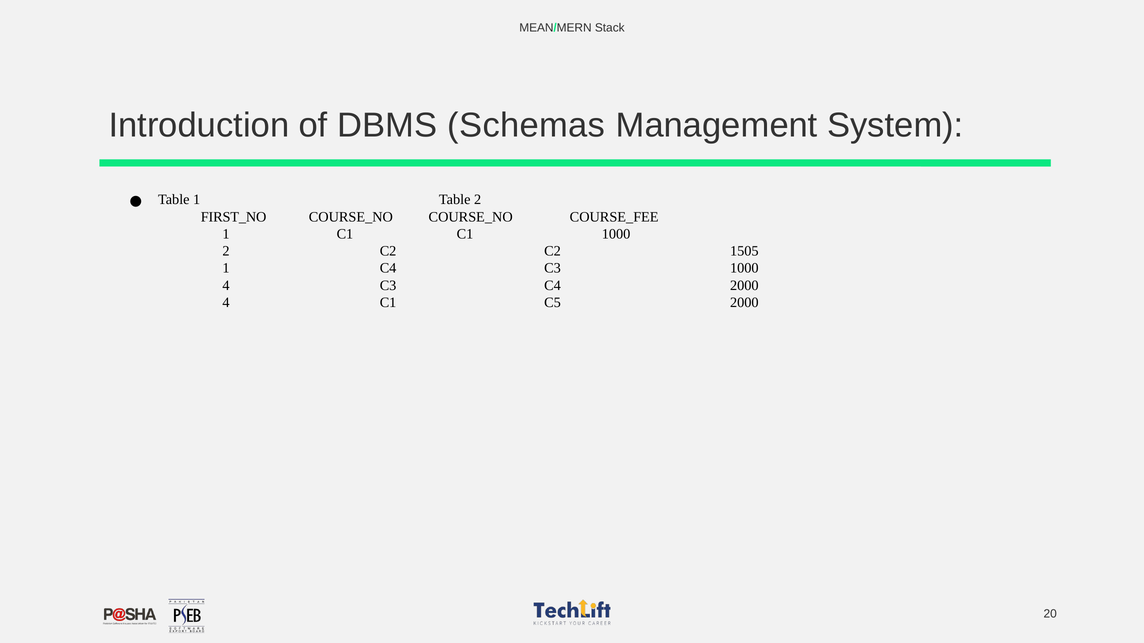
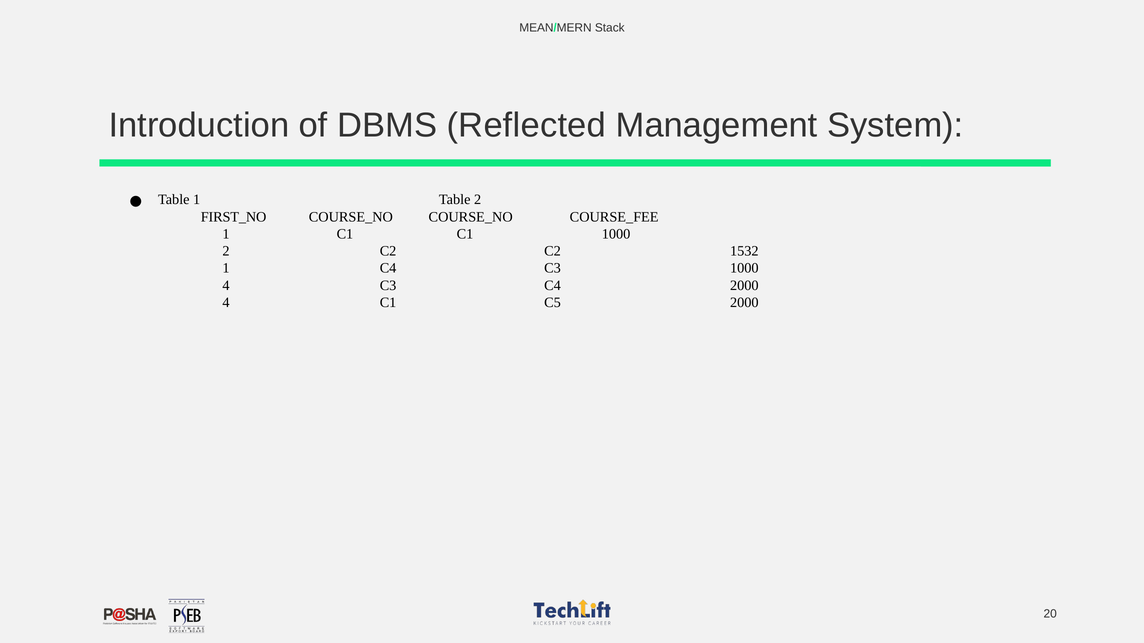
Schemas: Schemas -> Reflected
1505: 1505 -> 1532
